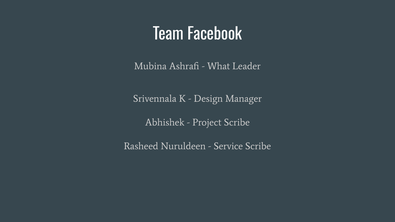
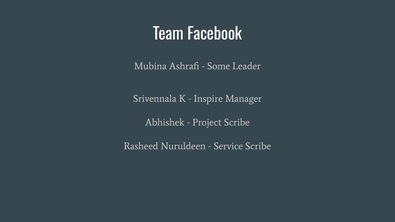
What: What -> Some
Design: Design -> Inspire
